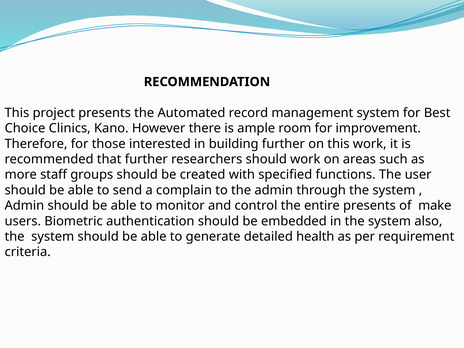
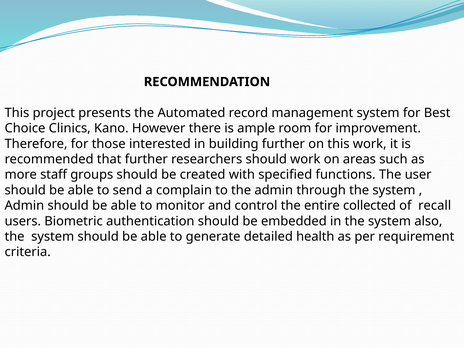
entire presents: presents -> collected
make: make -> recall
